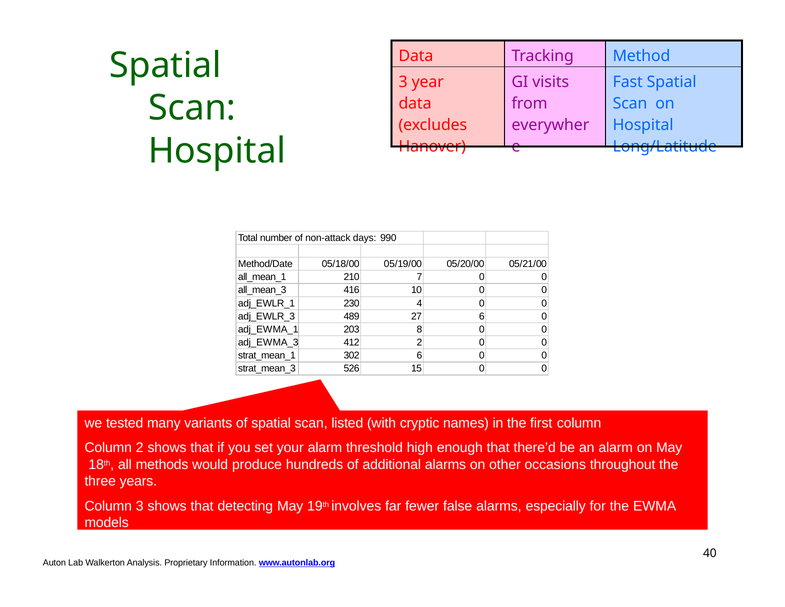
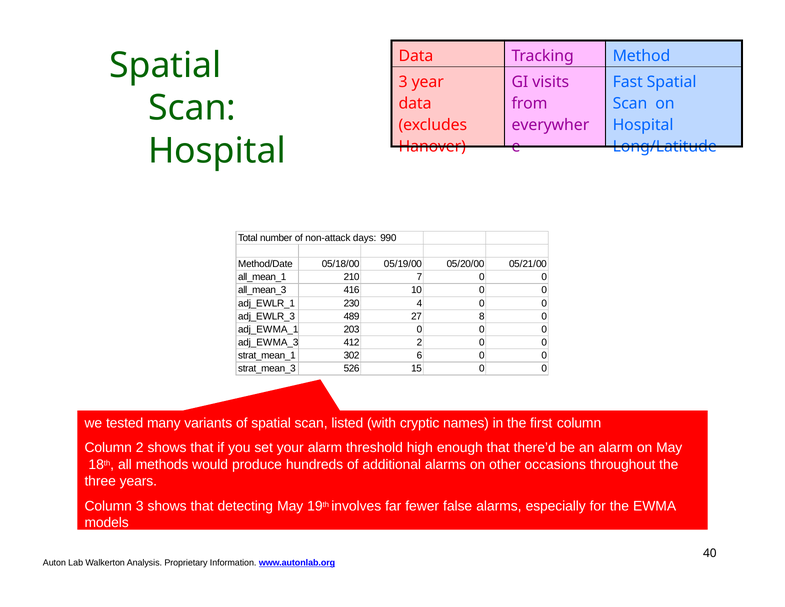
27 6: 6 -> 8
203 8: 8 -> 0
